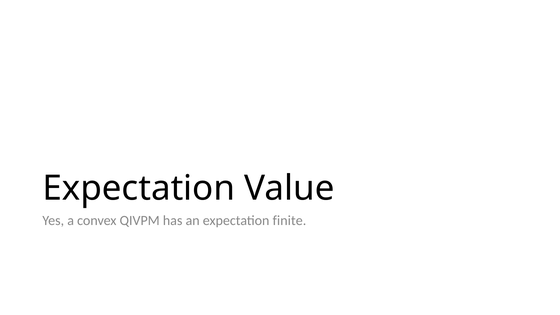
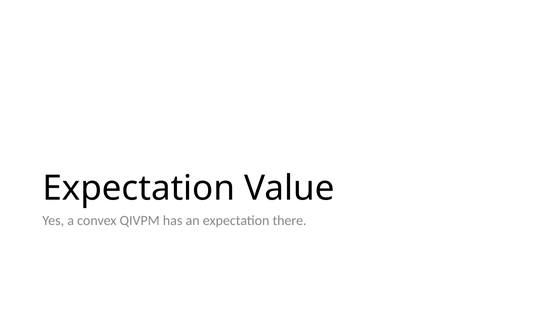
finite: finite -> there
